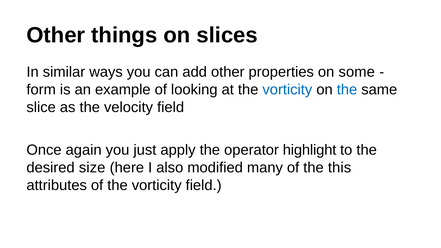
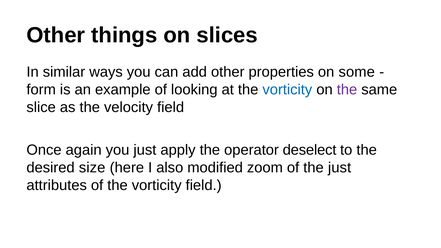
the at (347, 90) colour: blue -> purple
highlight: highlight -> deselect
many: many -> zoom
the this: this -> just
